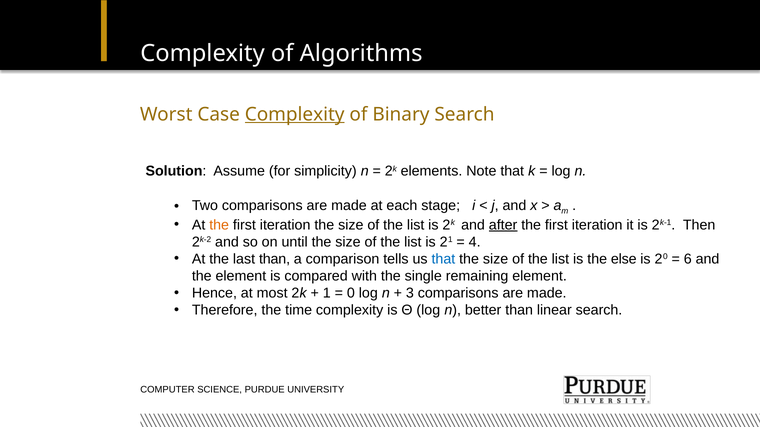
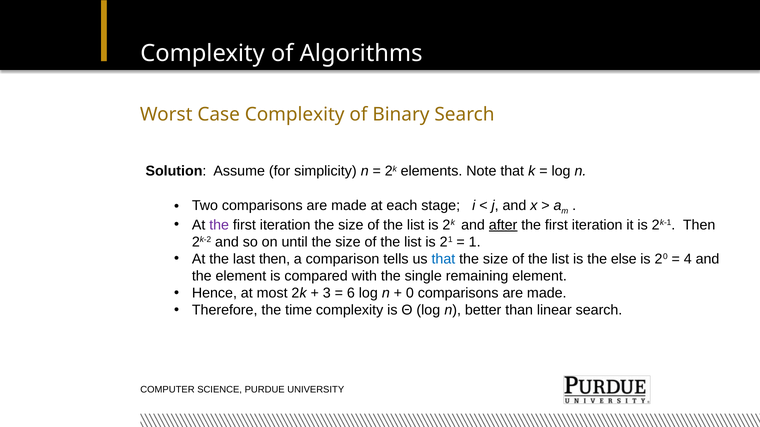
Complexity at (295, 115) underline: present -> none
the at (219, 225) colour: orange -> purple
4: 4 -> 1
last than: than -> then
6: 6 -> 4
1: 1 -> 3
0: 0 -> 6
3: 3 -> 0
